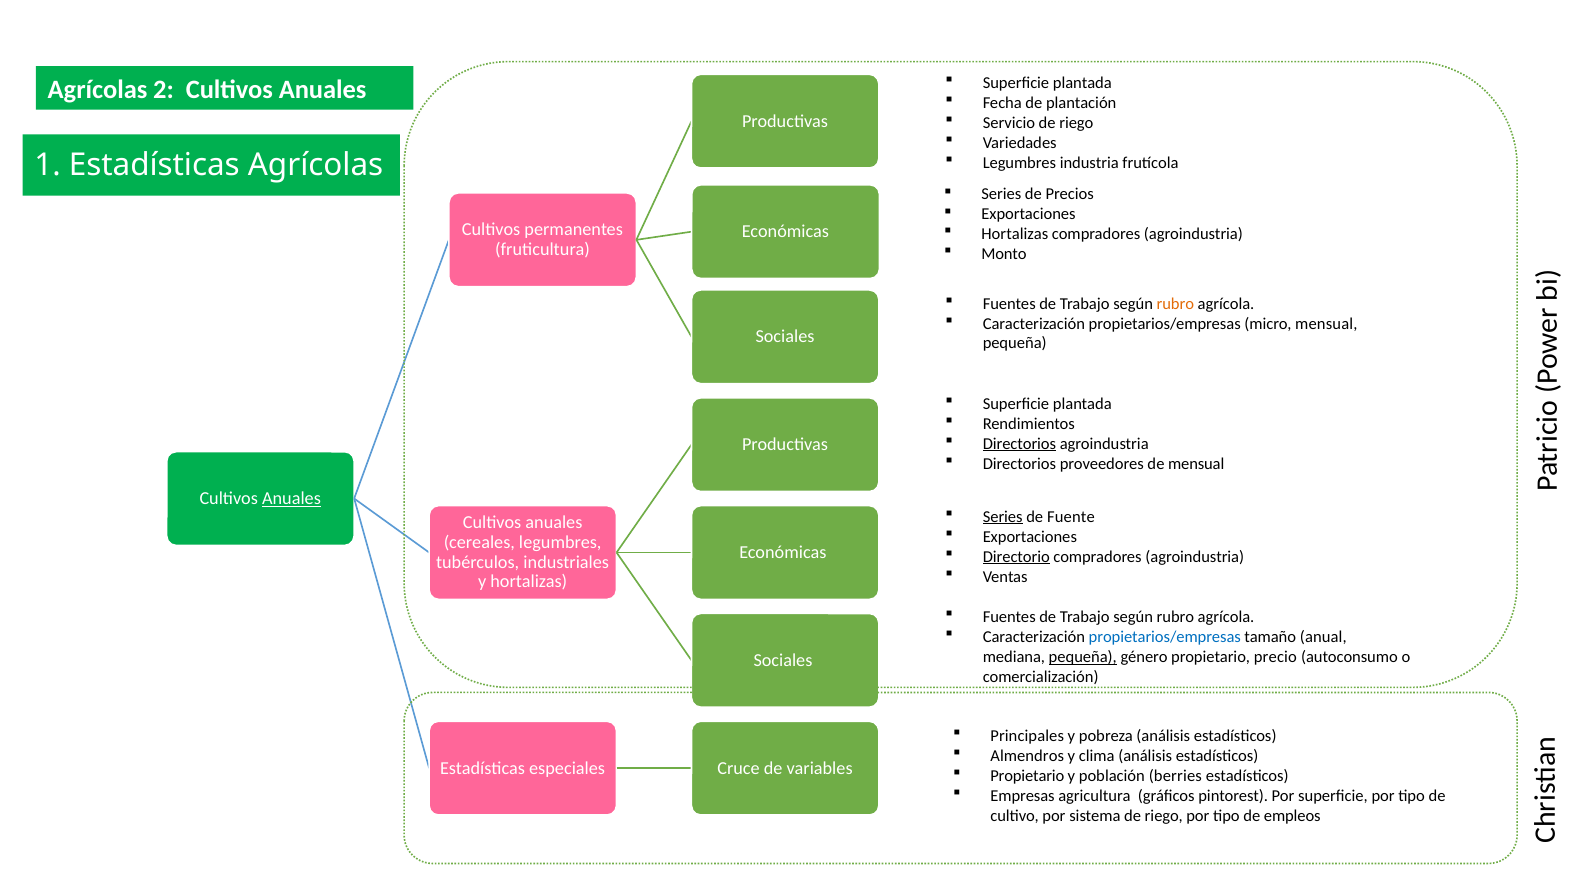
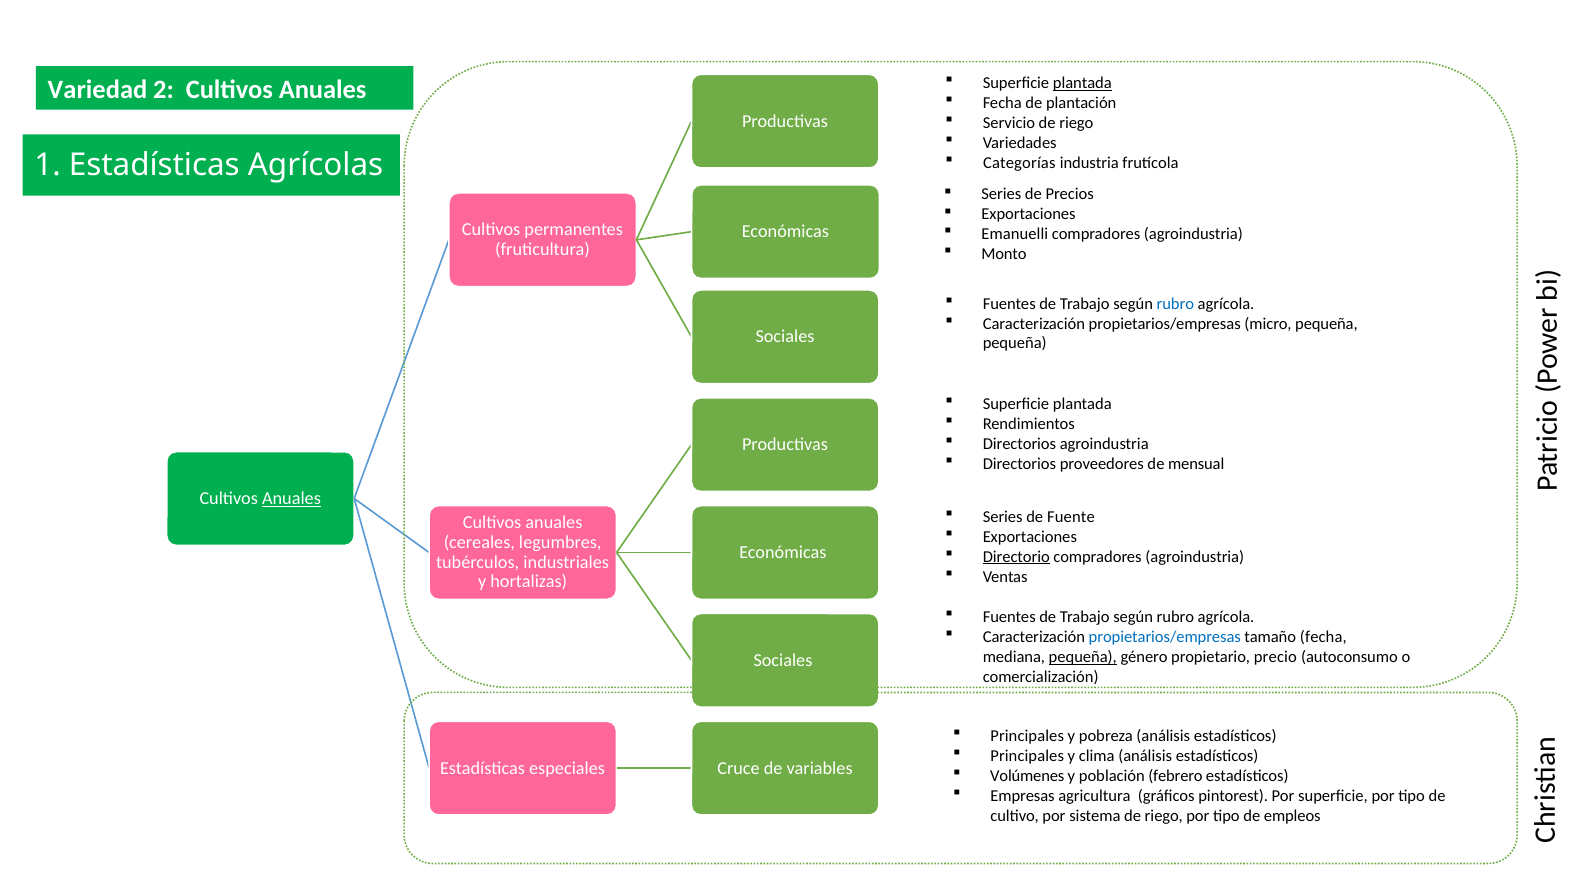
plantada at (1082, 83) underline: none -> present
Agrícolas at (98, 90): Agrícolas -> Variedad
Legumbres at (1019, 163): Legumbres -> Categorías
Hortalizas at (1015, 234): Hortalizas -> Emanuelli
rubro at (1175, 303) colour: orange -> blue
micro mensual: mensual -> pequeña
Directorios at (1019, 444) underline: present -> none
Series at (1003, 516) underline: present -> none
tamaño anual: anual -> fecha
Almendros at (1027, 756): Almendros -> Principales
Propietario at (1027, 775): Propietario -> Volúmenes
berries: berries -> febrero
